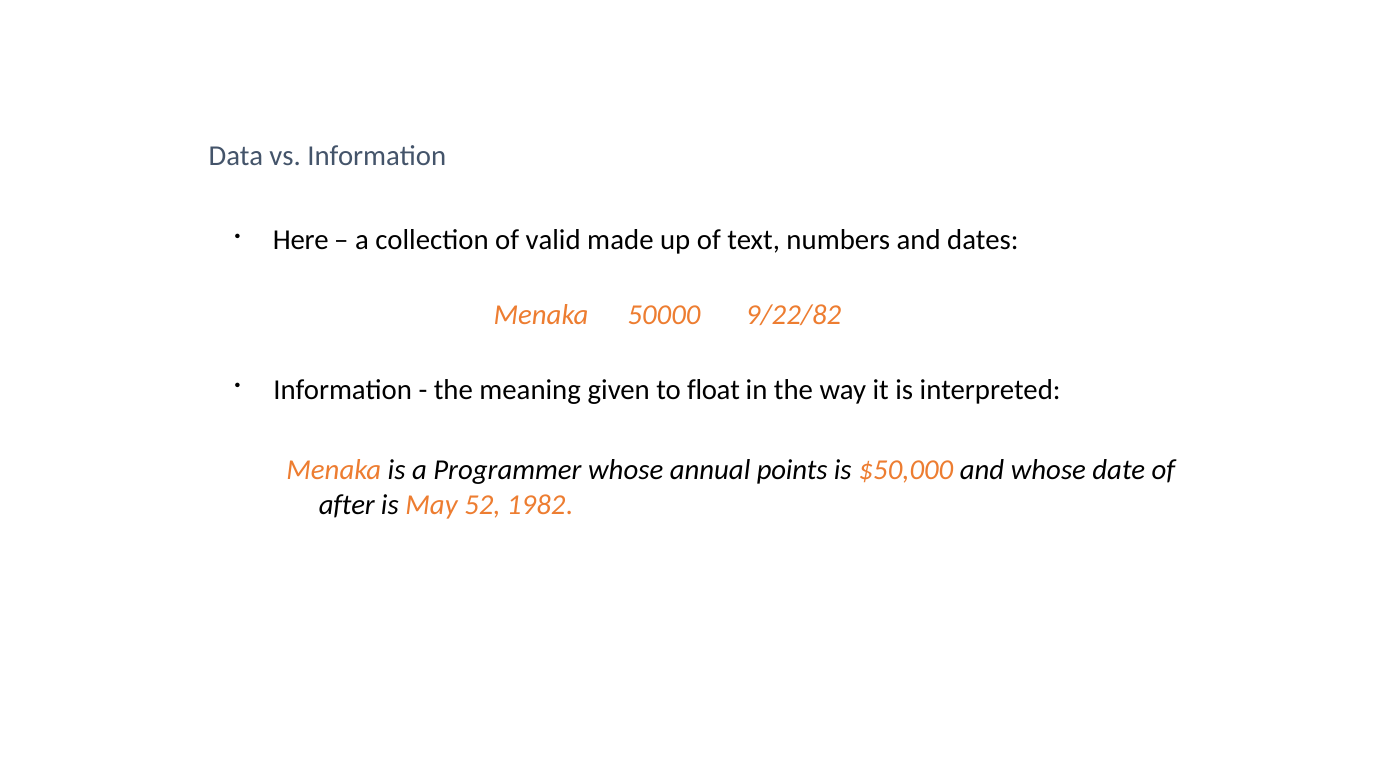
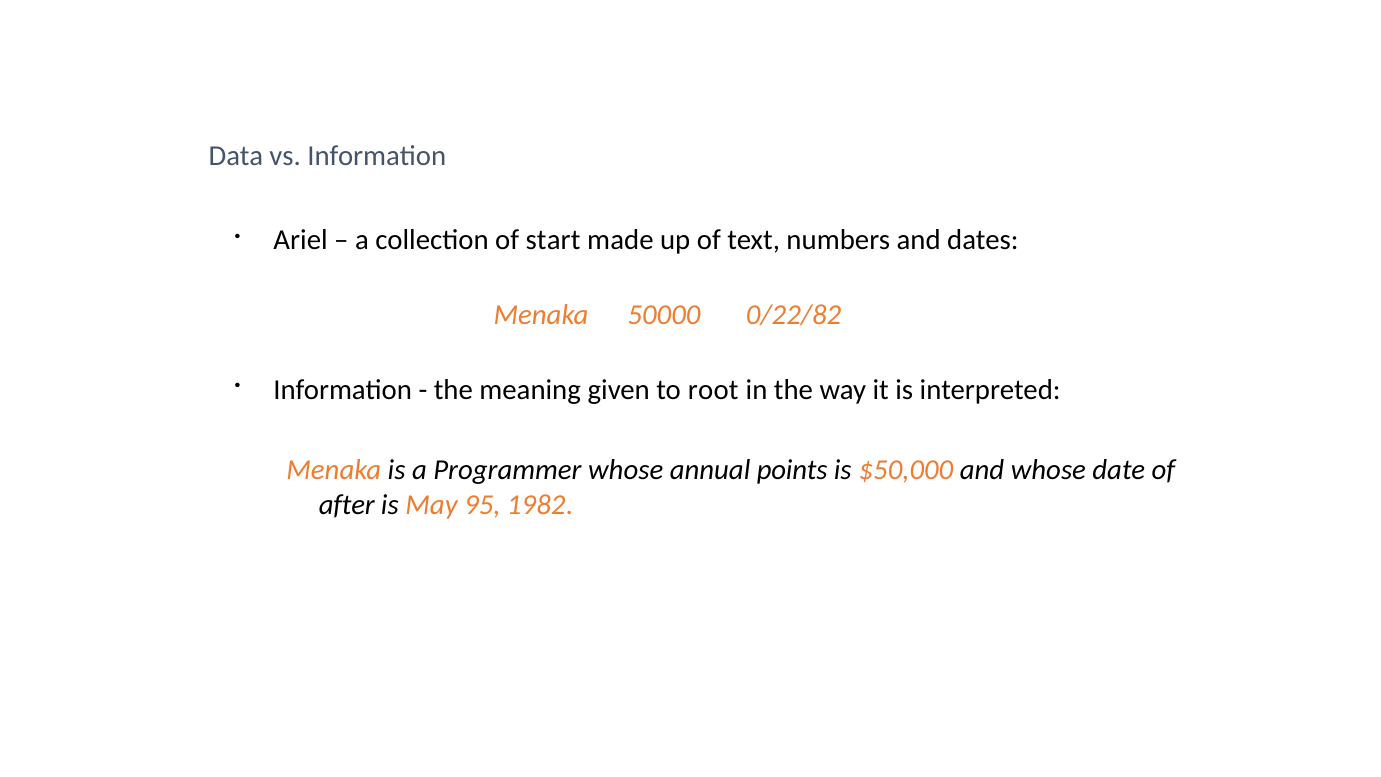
Here: Here -> Ariel
valid: valid -> start
9/22/82: 9/22/82 -> 0/22/82
float: float -> root
52: 52 -> 95
